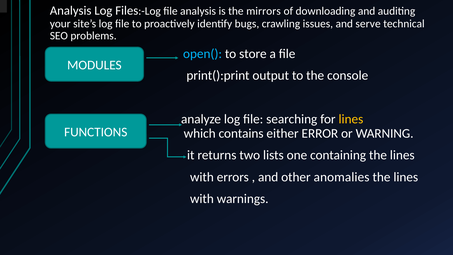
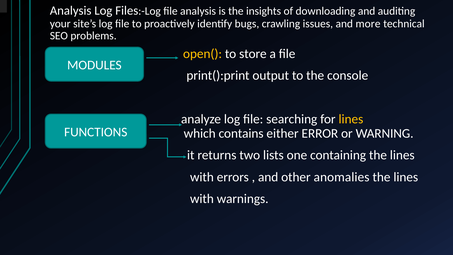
mirrors: mirrors -> insights
serve: serve -> more
open( colour: light blue -> yellow
